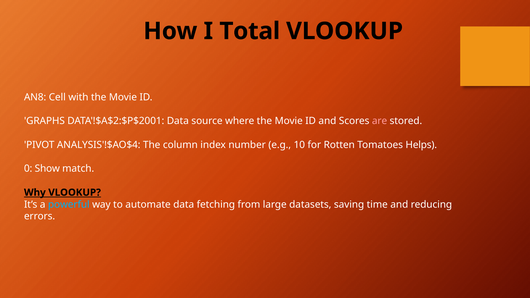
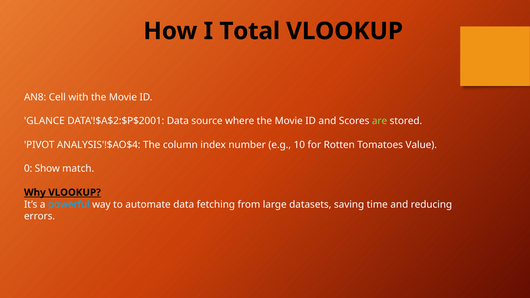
GRAPHS: GRAPHS -> GLANCE
are colour: pink -> light green
Helps: Helps -> Value
